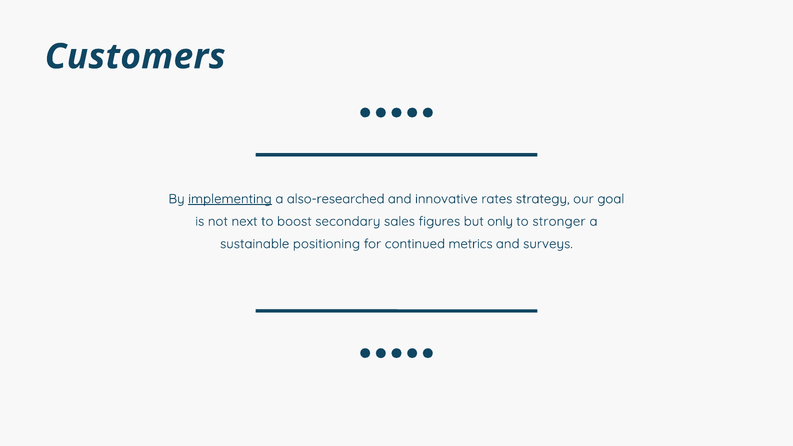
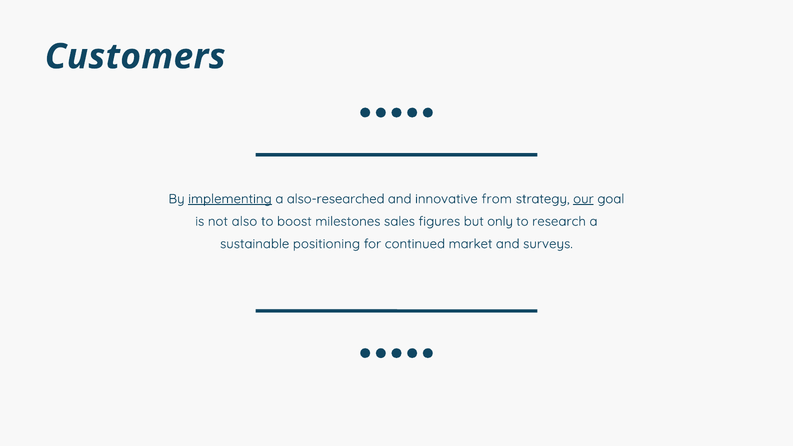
rates: rates -> from
our underline: none -> present
next: next -> also
secondary: secondary -> milestones
stronger: stronger -> research
metrics: metrics -> market
